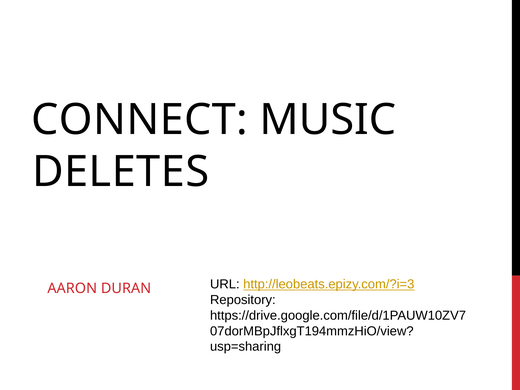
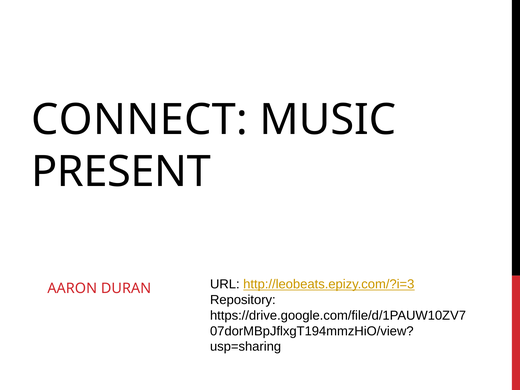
DELETES: DELETES -> PRESENT
